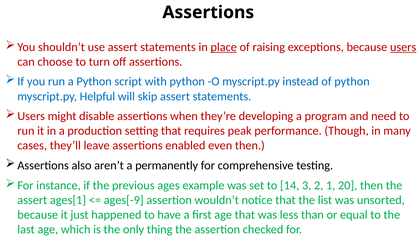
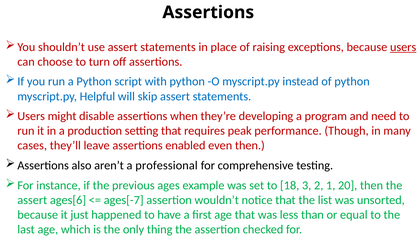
place underline: present -> none
permanently: permanently -> professional
14: 14 -> 18
ages[1: ages[1 -> ages[6
ages[-9: ages[-9 -> ages[-7
